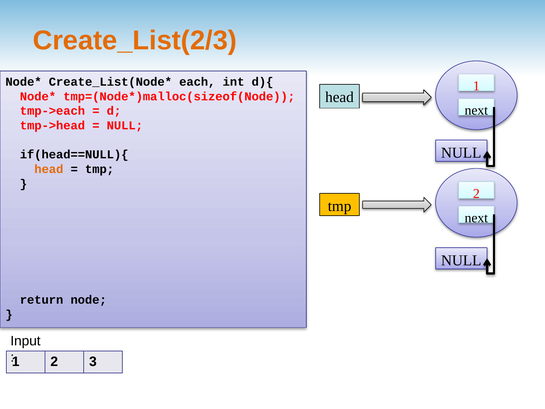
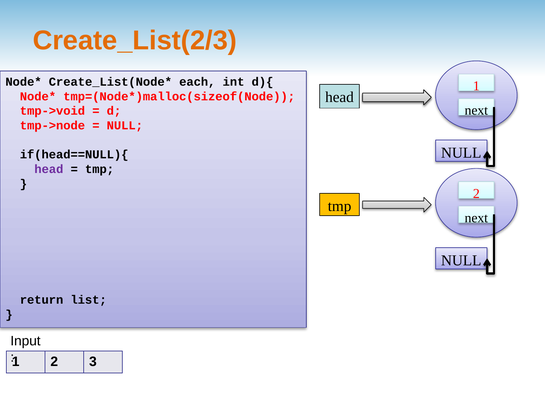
tmp->each: tmp->each -> tmp->void
tmp->head: tmp->head -> tmp->node
head at (49, 169) colour: orange -> purple
node: node -> list
